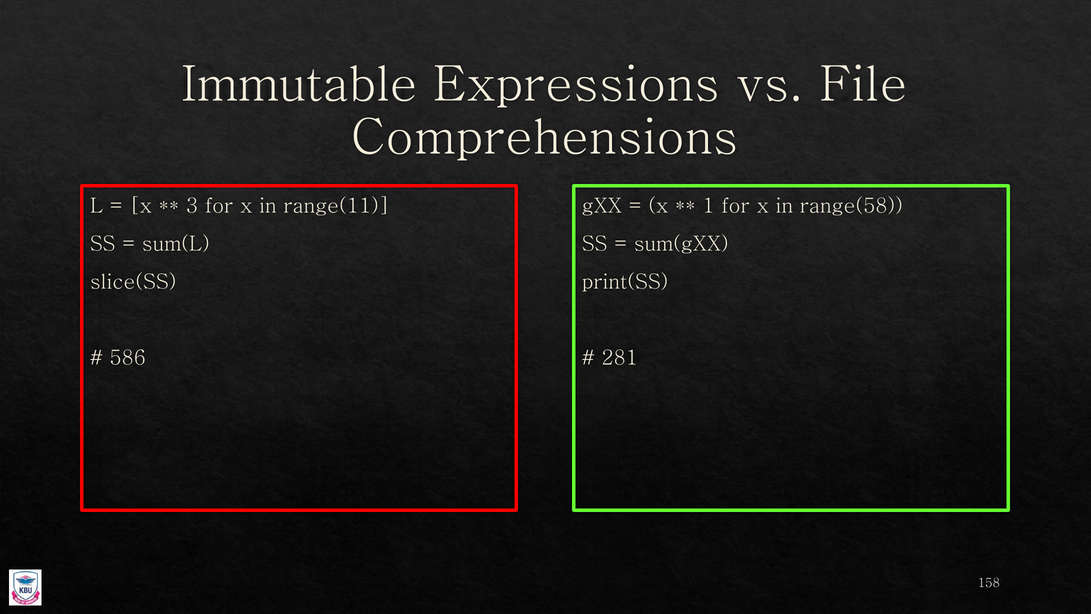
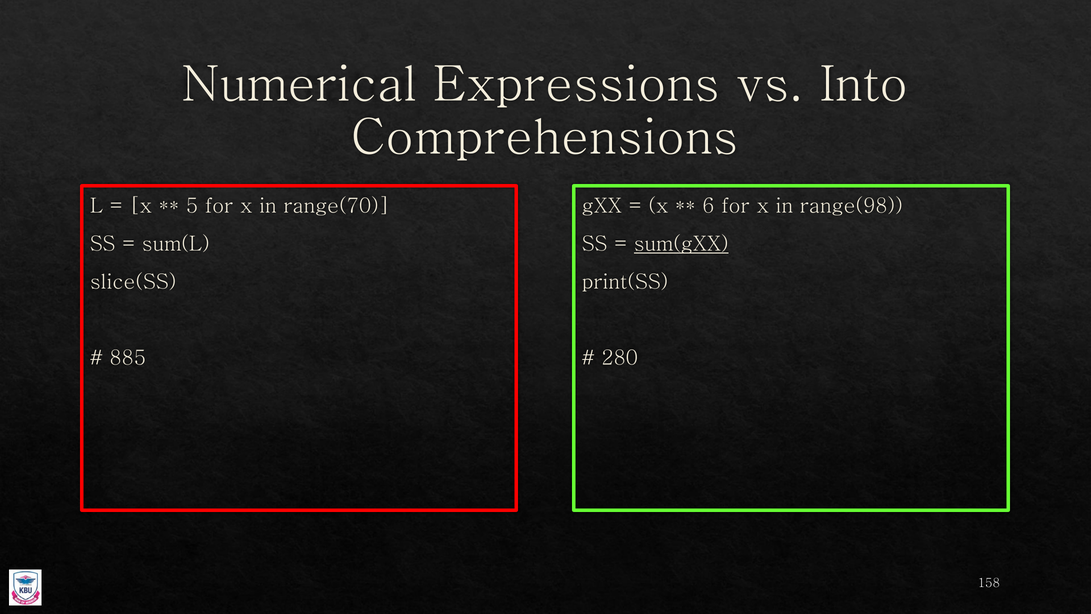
Immutable: Immutable -> Numerical
File: File -> Into
3: 3 -> 5
range(11: range(11 -> range(70
1: 1 -> 6
range(58: range(58 -> range(98
sum(gXX underline: none -> present
586: 586 -> 885
281: 281 -> 280
